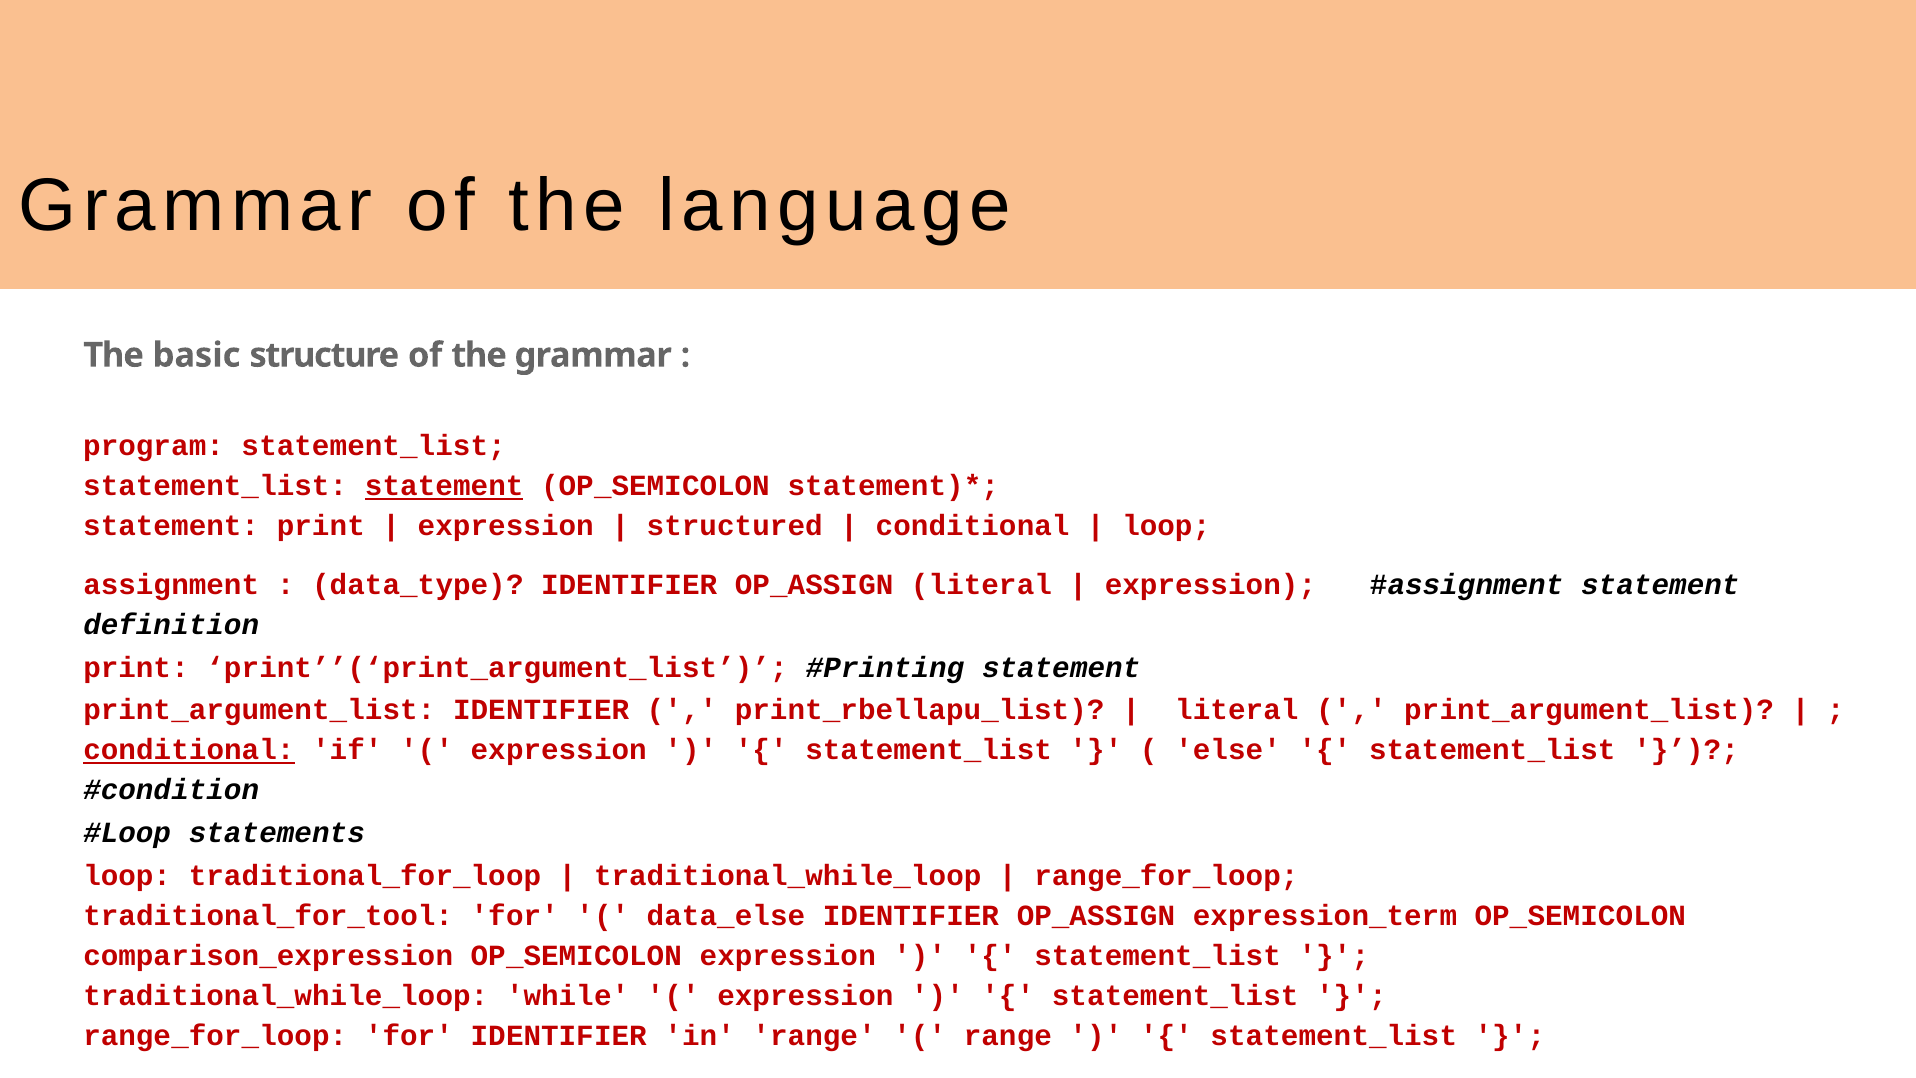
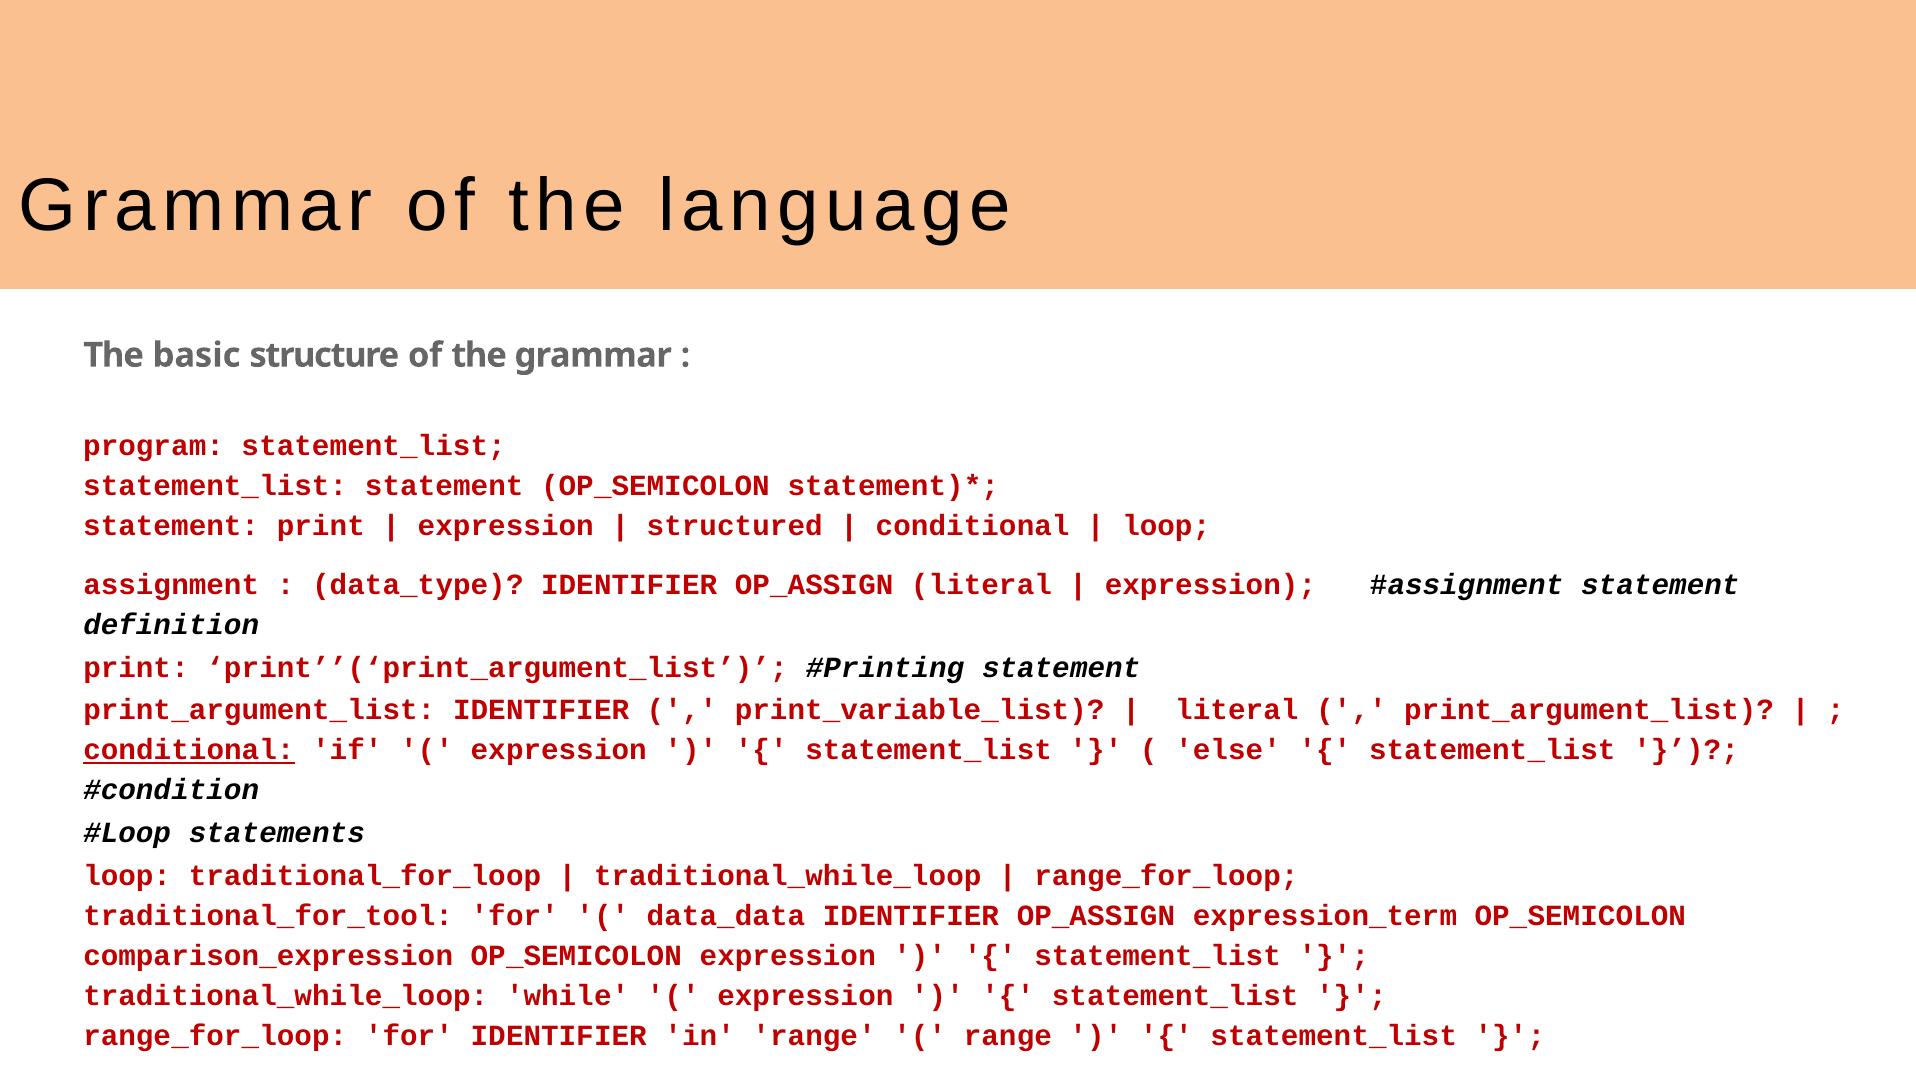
statement at (444, 486) underline: present -> none
print_rbellapu_list: print_rbellapu_list -> print_variable_list
data_else: data_else -> data_data
